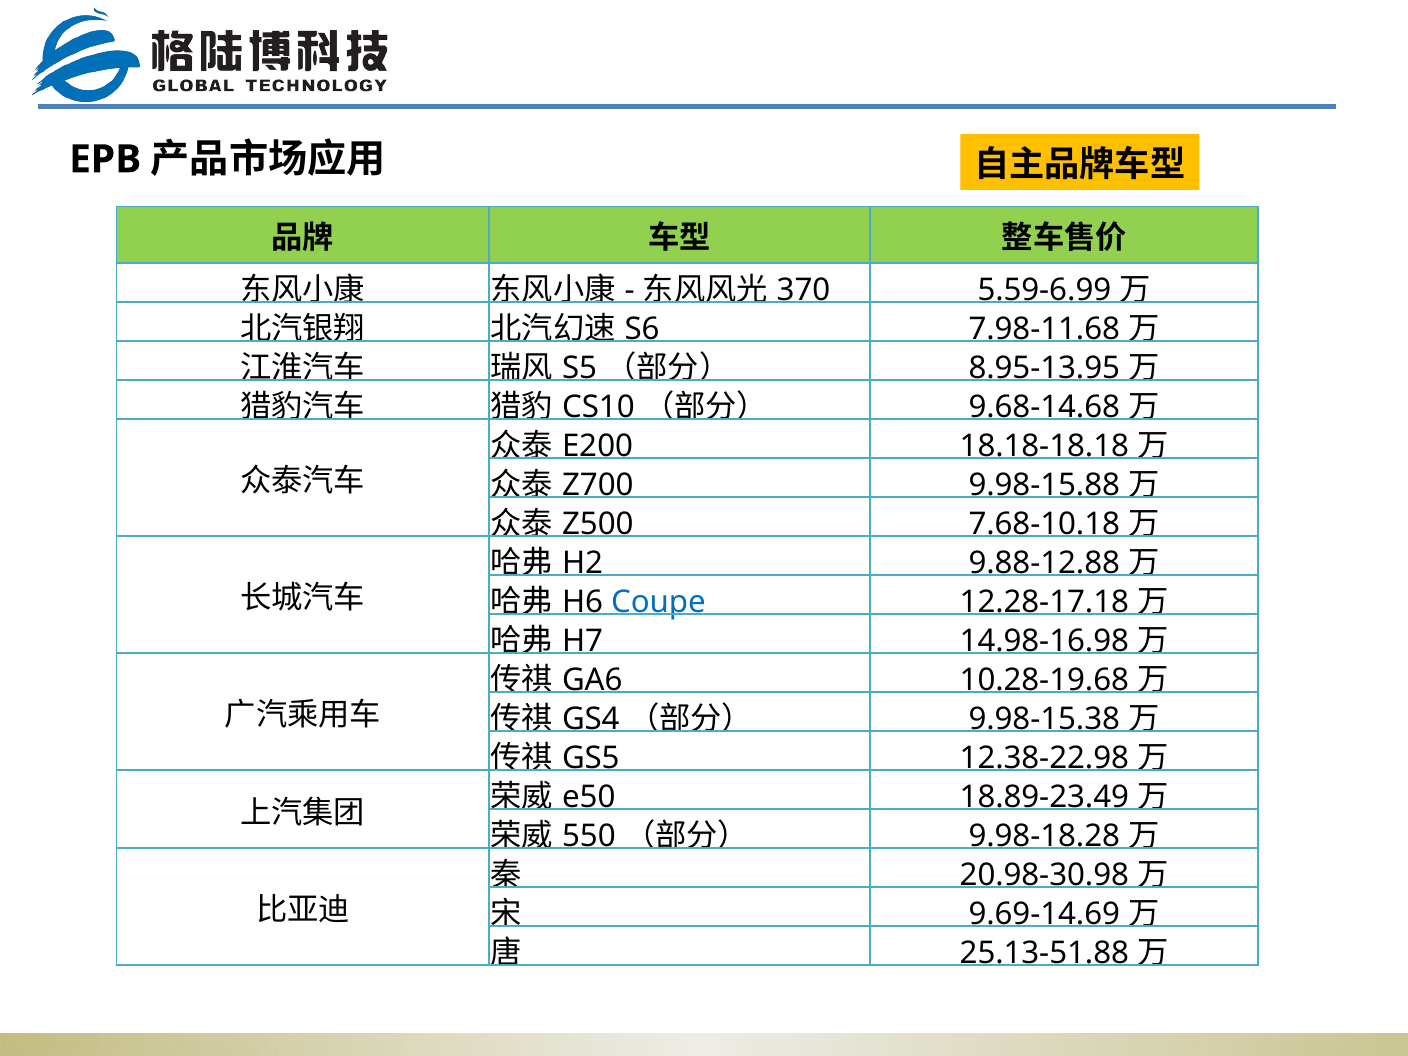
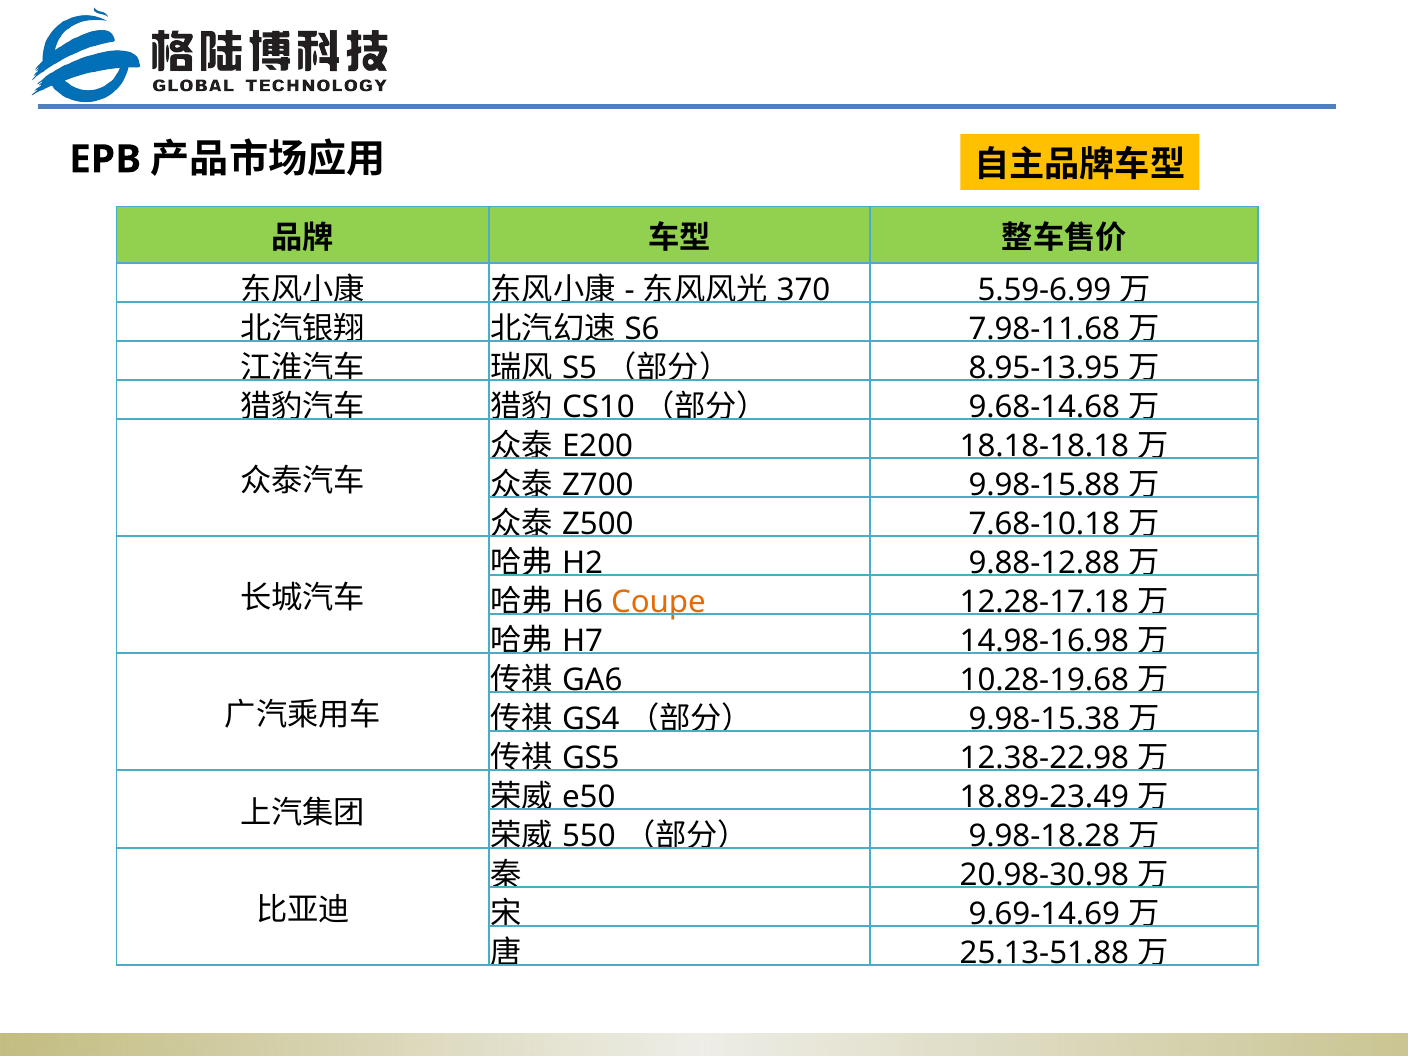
Coupe colour: blue -> orange
